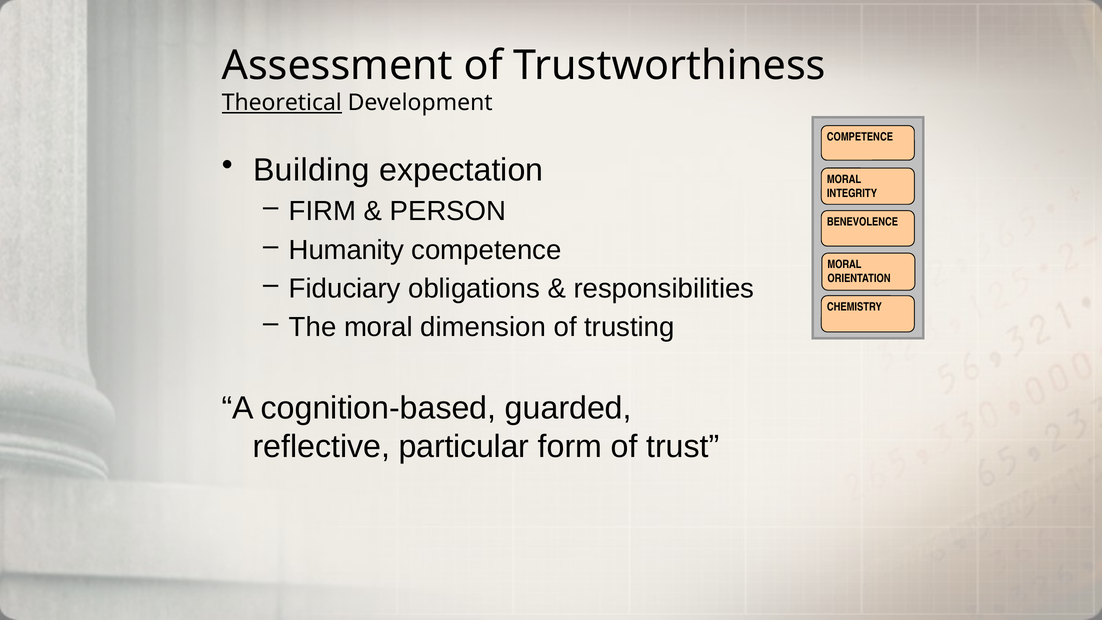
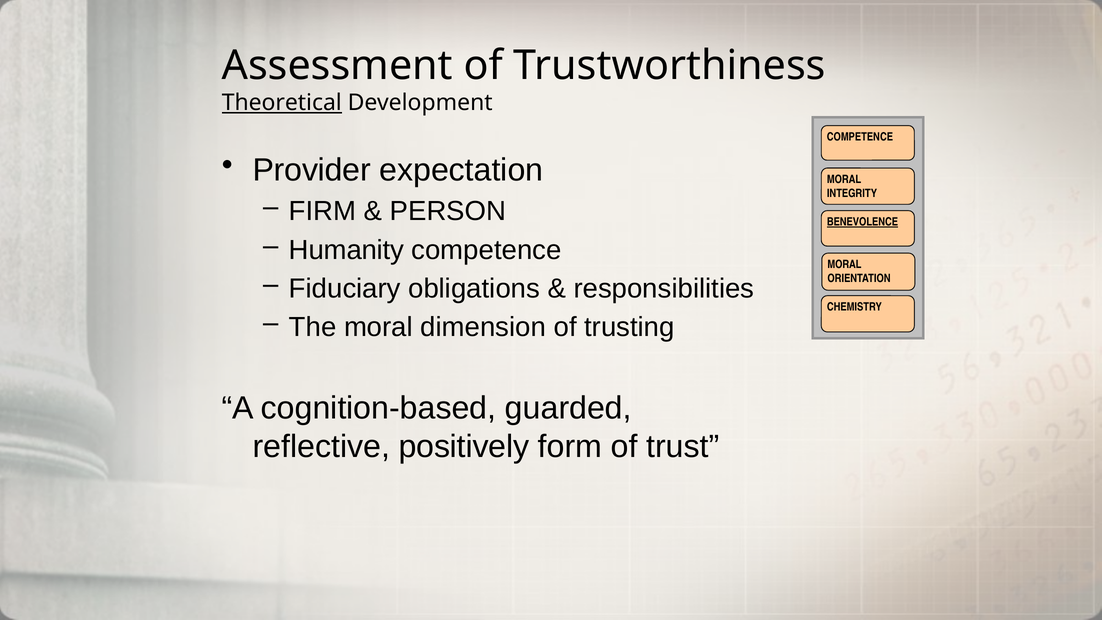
Building: Building -> Provider
BENEVOLENCE underline: none -> present
particular: particular -> positively
